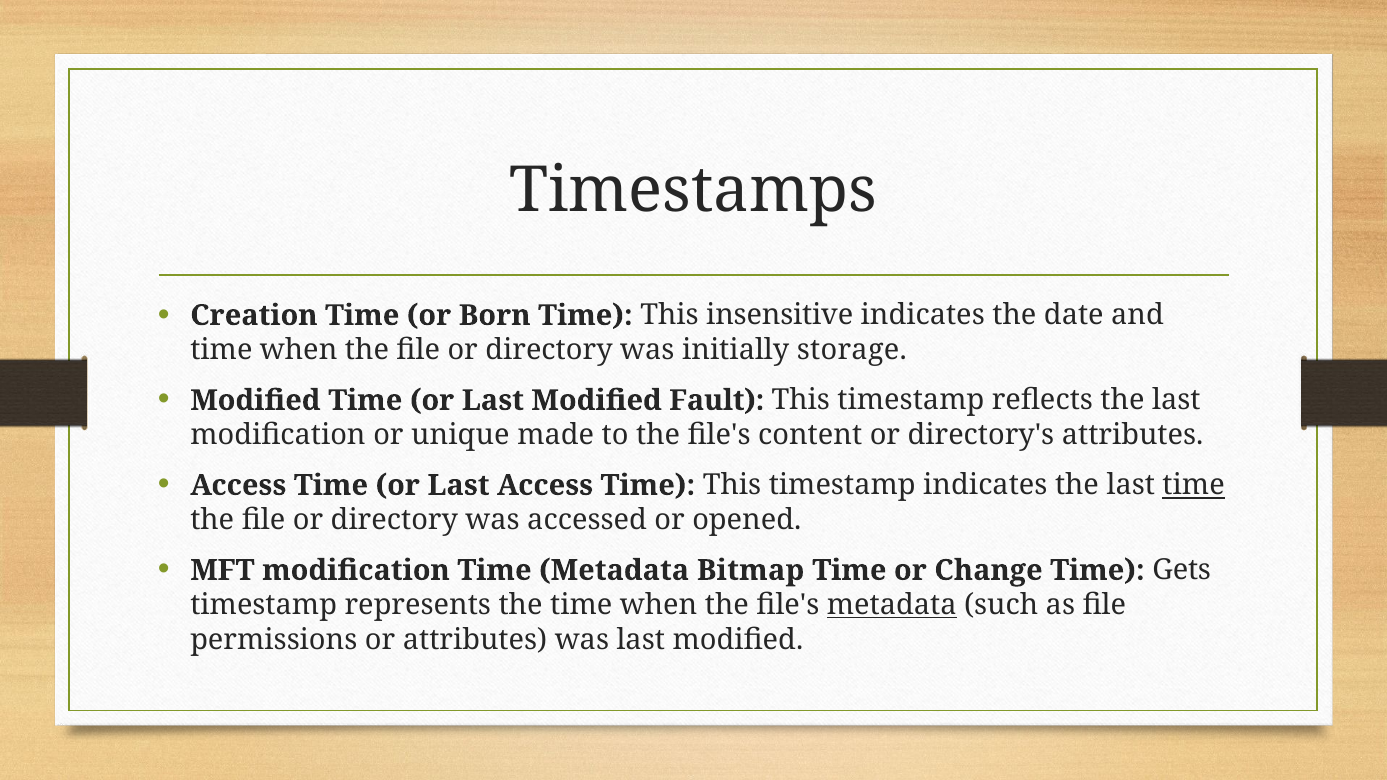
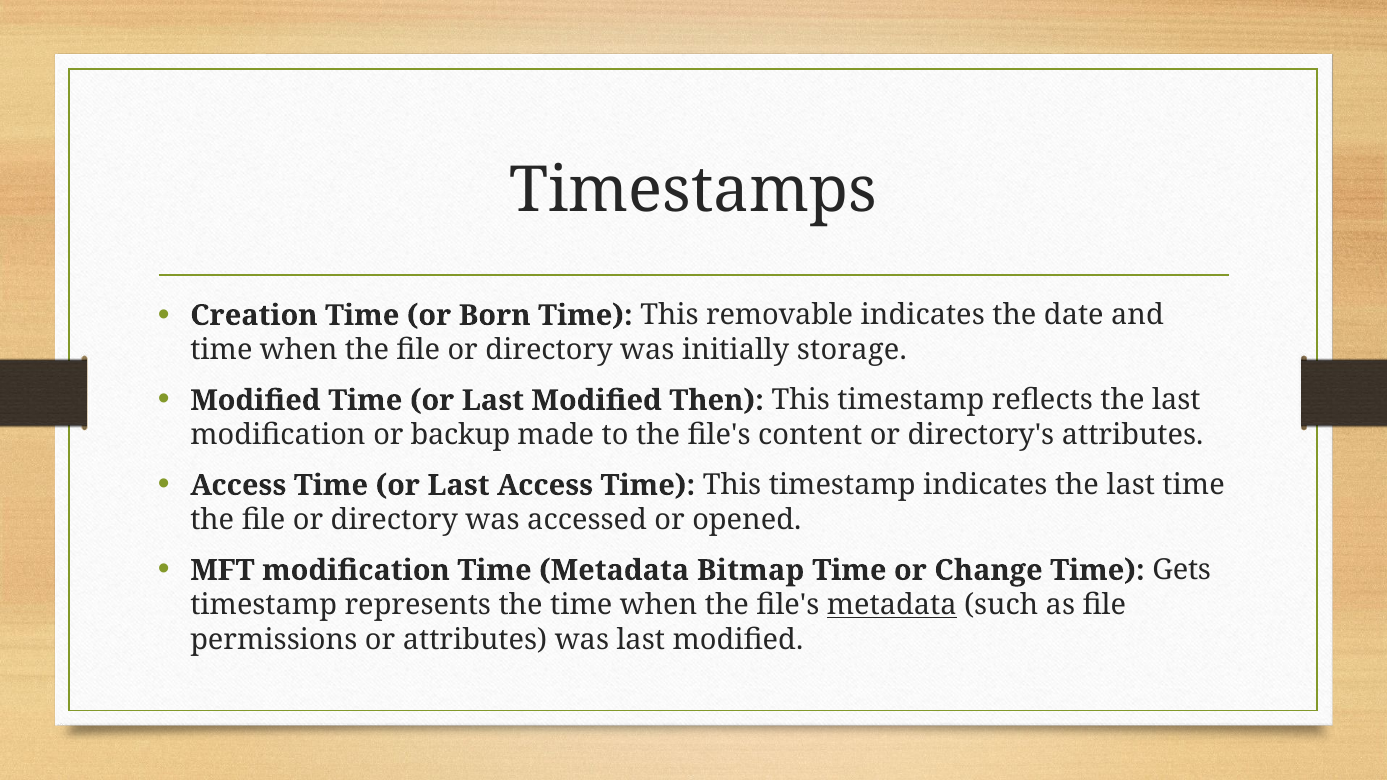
insensitive: insensitive -> removable
Fault: Fault -> Then
unique: unique -> backup
time at (1194, 485) underline: present -> none
